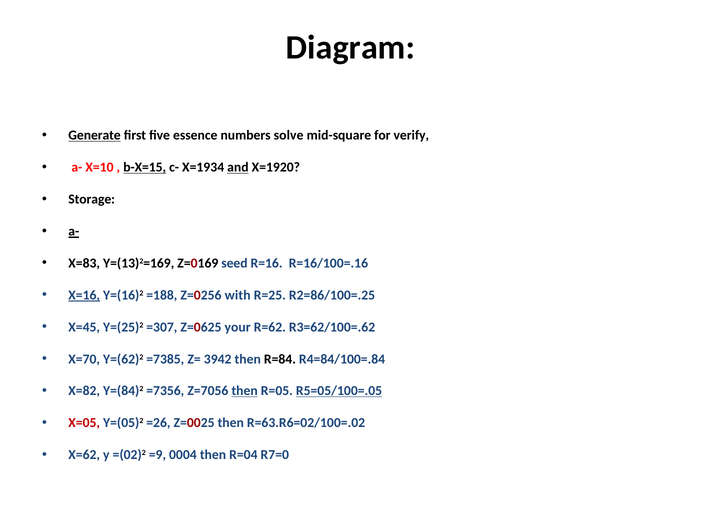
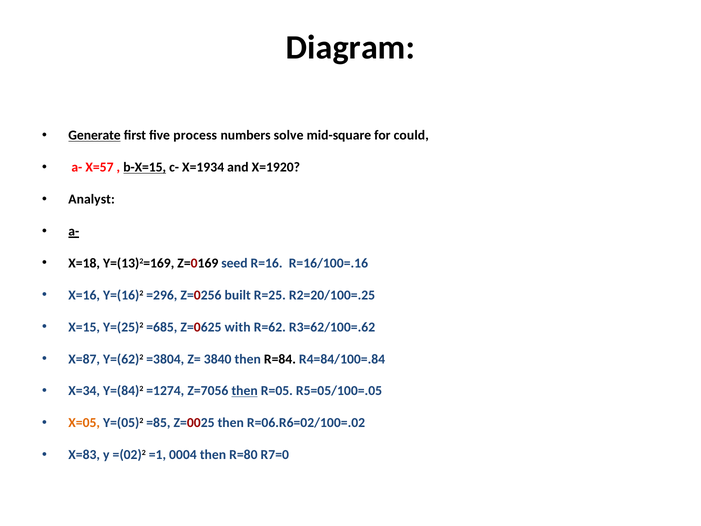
essence: essence -> process
verify: verify -> could
X=10: X=10 -> X=57
and underline: present -> none
Storage: Storage -> Analyst
X=83: X=83 -> X=18
X=16 underline: present -> none
=188: =188 -> =296
with: with -> built
R2=86/100=.25: R2=86/100=.25 -> R2=20/100=.25
X=45: X=45 -> X=15
=307: =307 -> =685
your: your -> with
X=70: X=70 -> X=87
=7385: =7385 -> =3804
3942: 3942 -> 3840
X=82: X=82 -> X=34
=7356: =7356 -> =1274
R5=05/100=.05 underline: present -> none
X=05 colour: red -> orange
=26: =26 -> =85
R=63.R6=02/100=.02: R=63.R6=02/100=.02 -> R=06.R6=02/100=.02
X=62: X=62 -> X=83
=9: =9 -> =1
R=04: R=04 -> R=80
